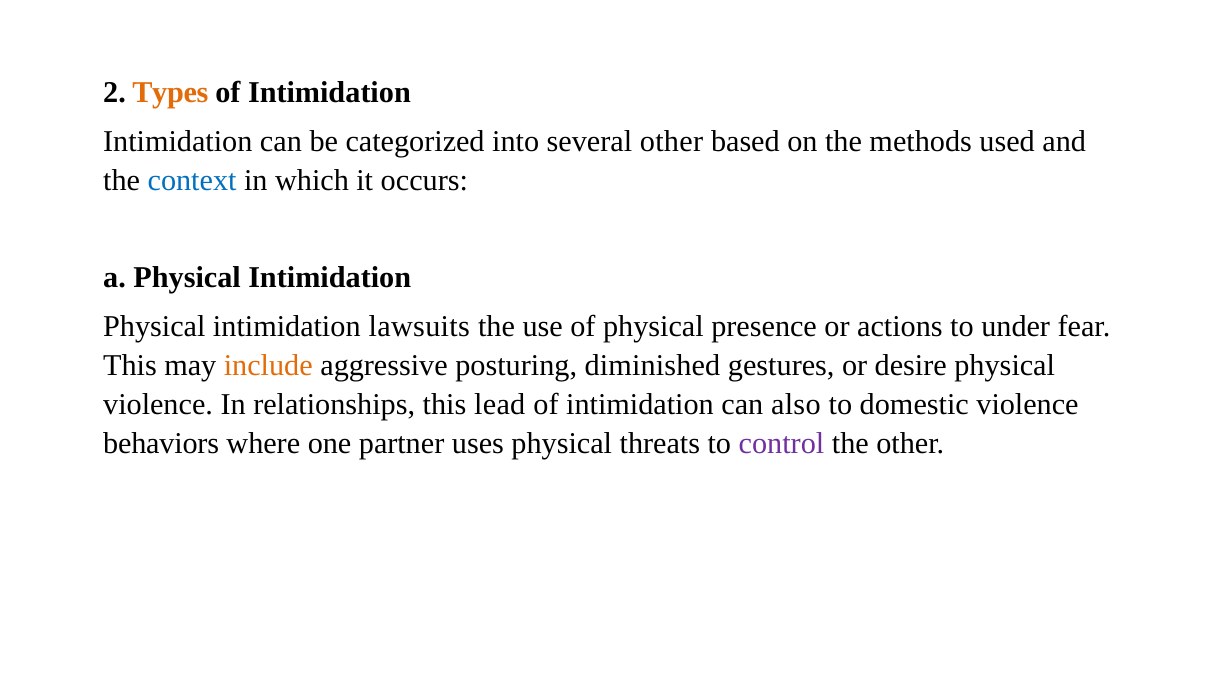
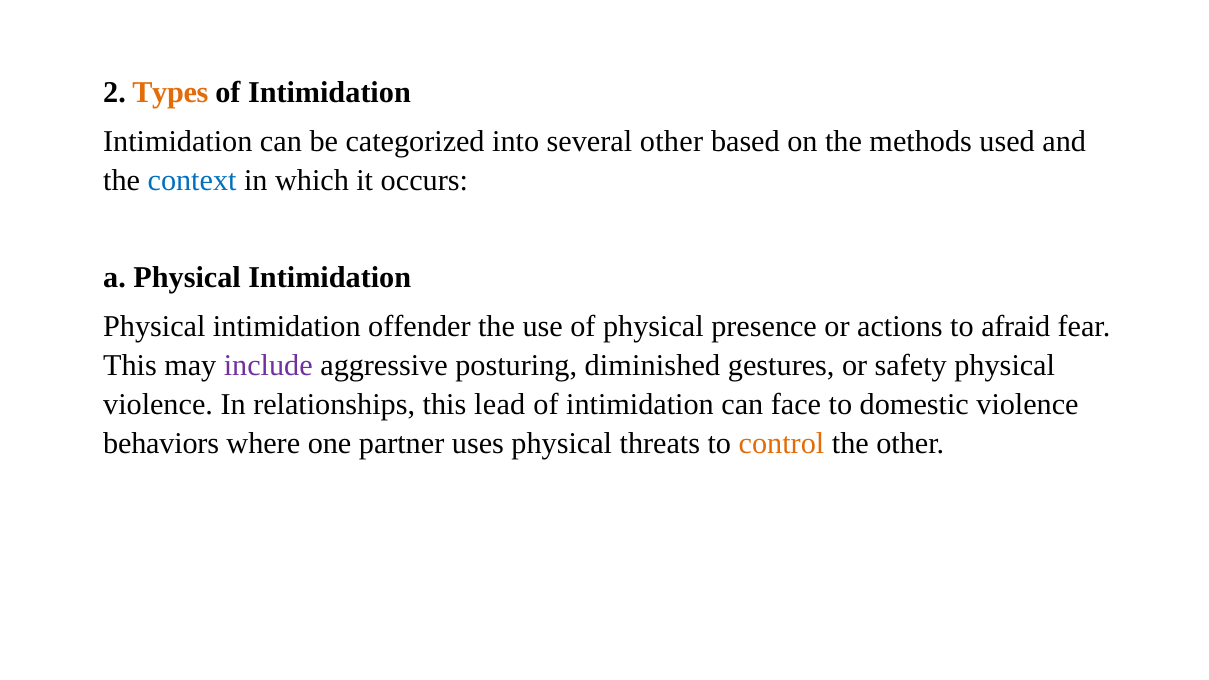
lawsuits: lawsuits -> offender
under: under -> afraid
include colour: orange -> purple
desire: desire -> safety
also: also -> face
control colour: purple -> orange
